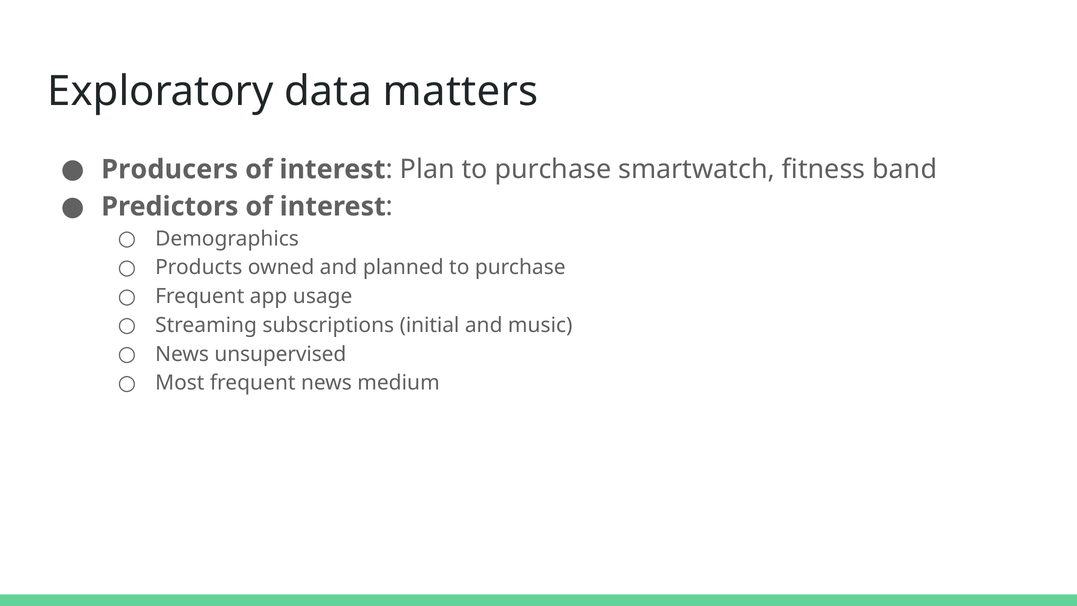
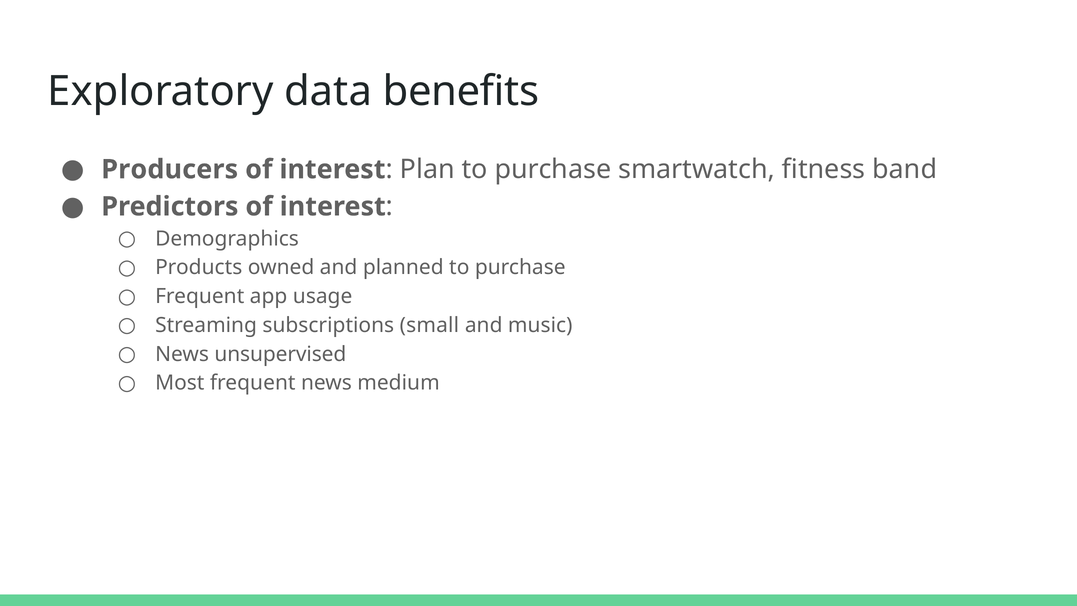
matters: matters -> benefits
initial: initial -> small
